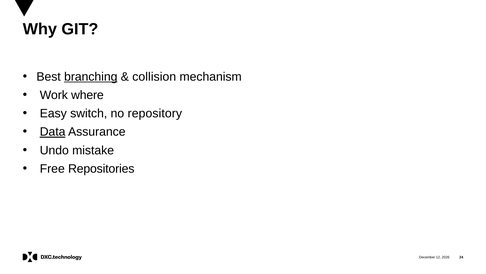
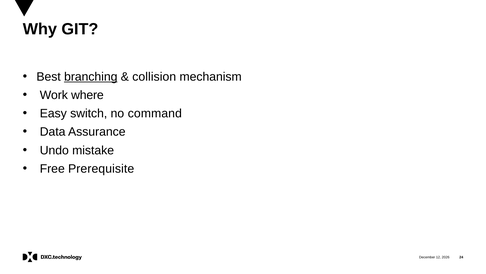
repository: repository -> command
Data underline: present -> none
Repositories: Repositories -> Prerequisite
